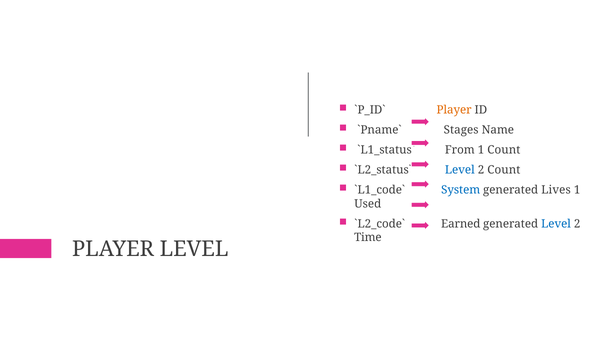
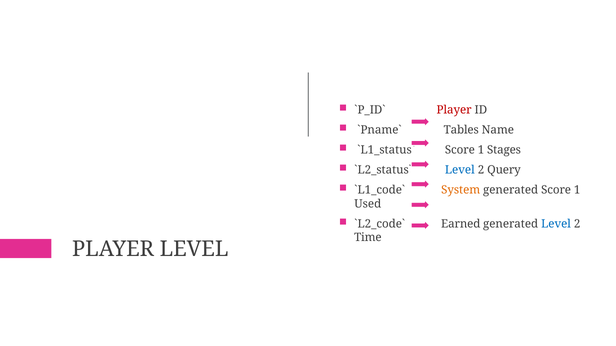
Player at (454, 110) colour: orange -> red
Stages: Stages -> Tables
From at (460, 150): From -> Score
1 Count: Count -> Stages
2 Count: Count -> Query
System colour: blue -> orange
generated Lives: Lives -> Score
